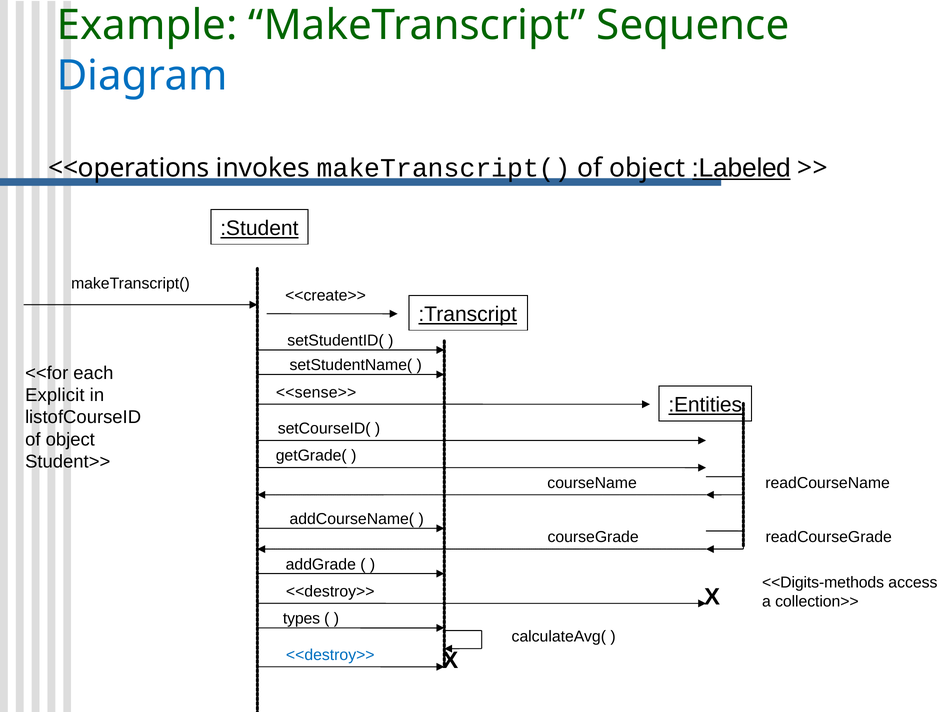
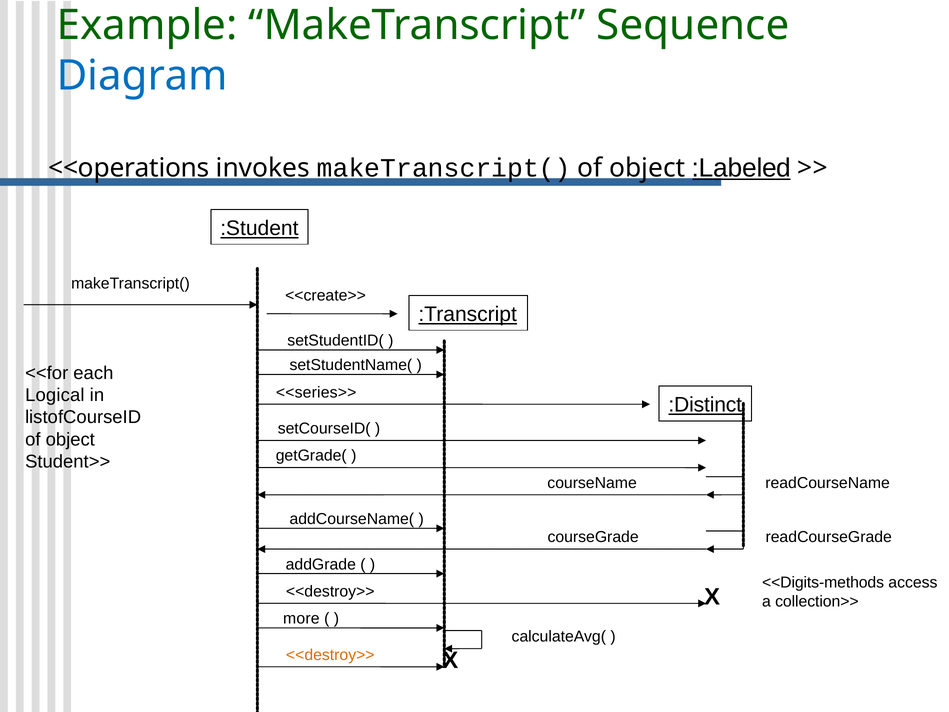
<<sense>>: <<sense>> -> <<series>>
Explicit: Explicit -> Logical
:Entities: :Entities -> :Distinct
types: types -> more
<<destroy>> at (330, 655) colour: blue -> orange
